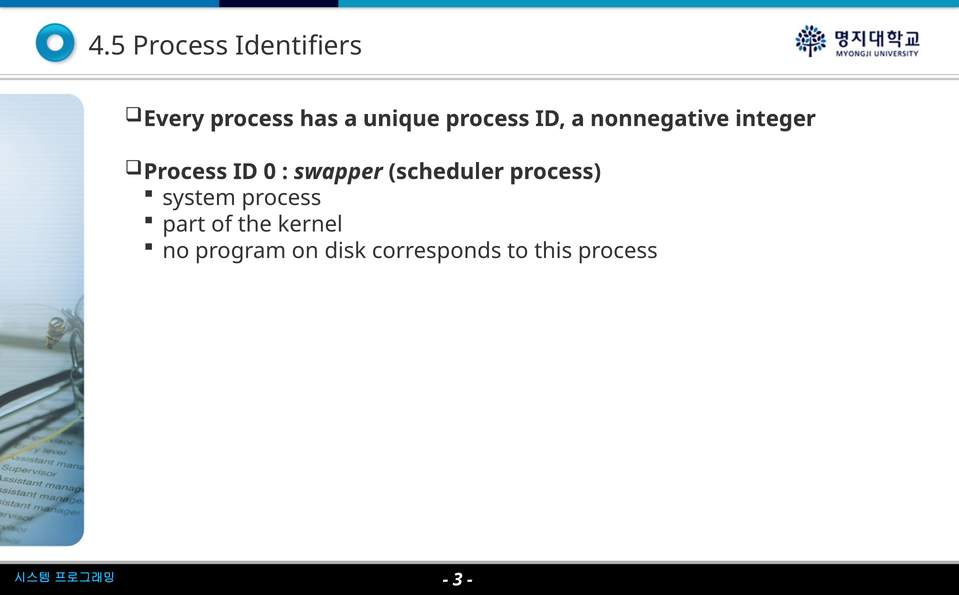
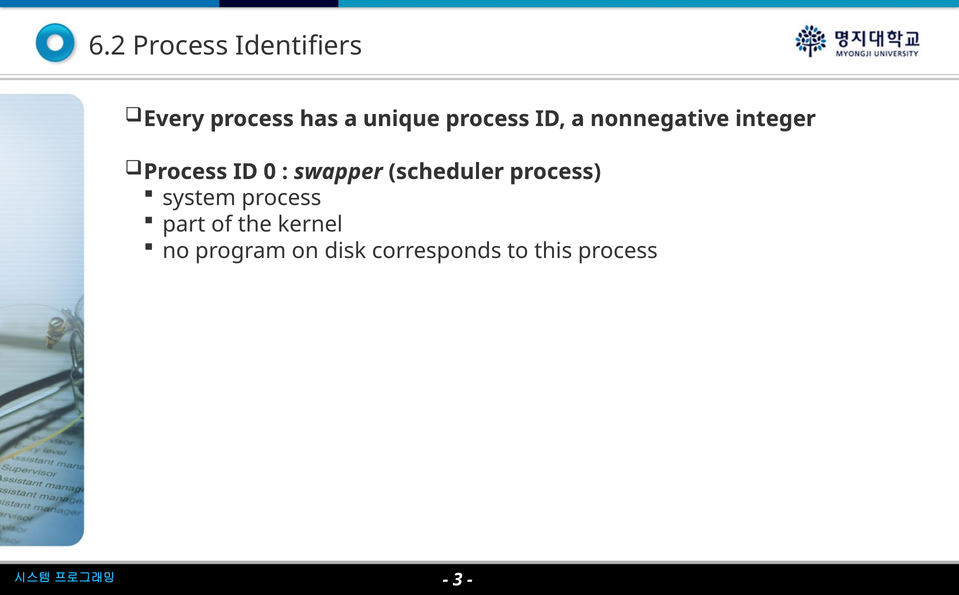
4.5: 4.5 -> 6.2
